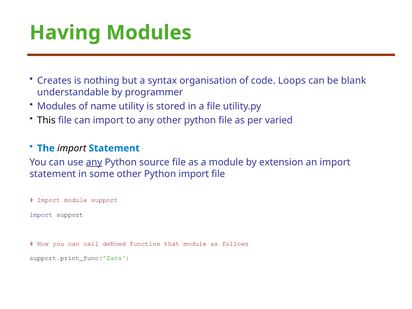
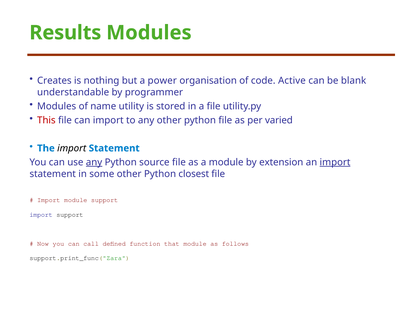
Having: Having -> Results
syntax: syntax -> power
Loops: Loops -> Active
This colour: black -> red
import at (335, 162) underline: none -> present
Python import: import -> closest
